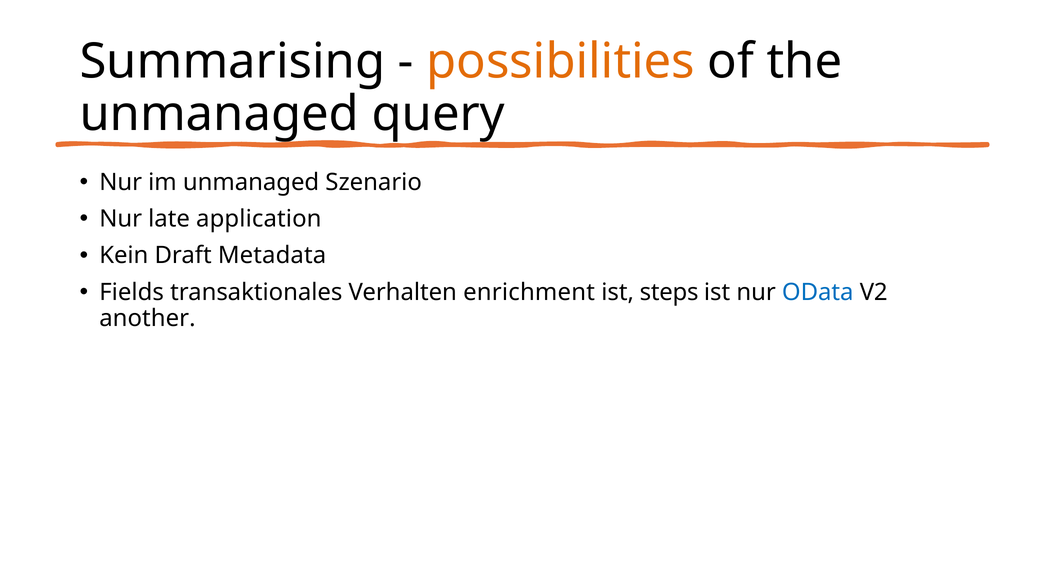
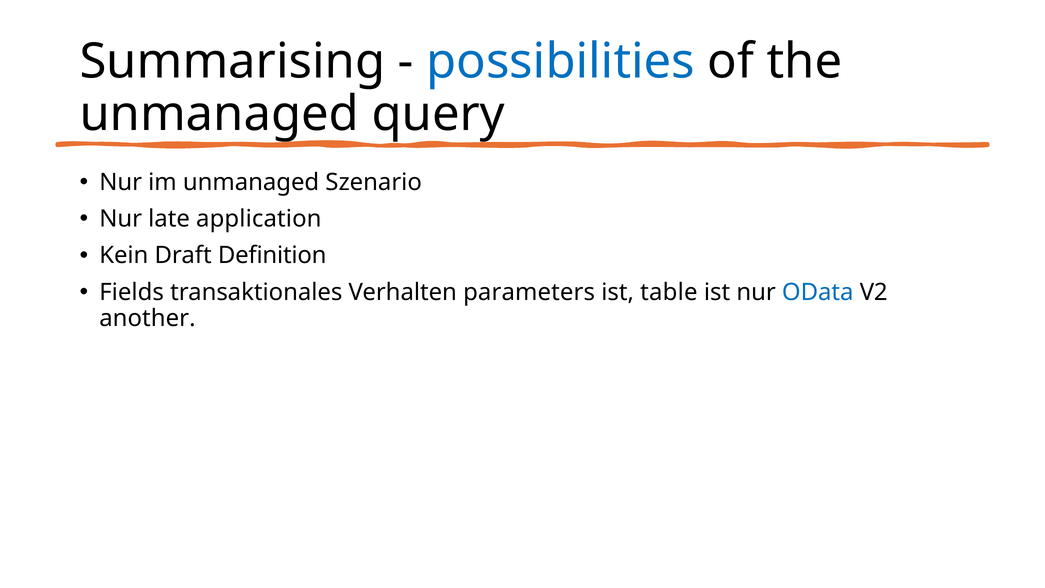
possibilities colour: orange -> blue
Metadata: Metadata -> Definition
enrichment: enrichment -> parameters
steps: steps -> table
